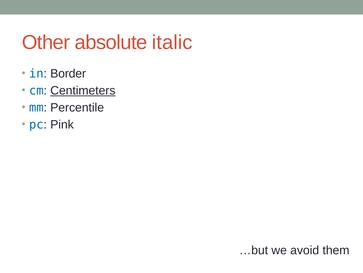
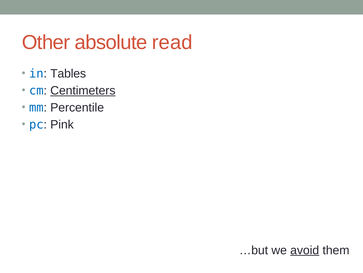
italic: italic -> read
Border: Border -> Tables
avoid underline: none -> present
